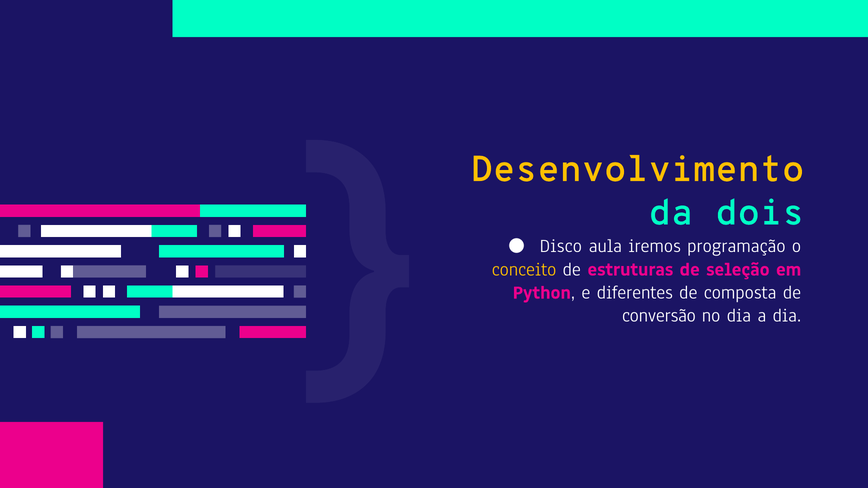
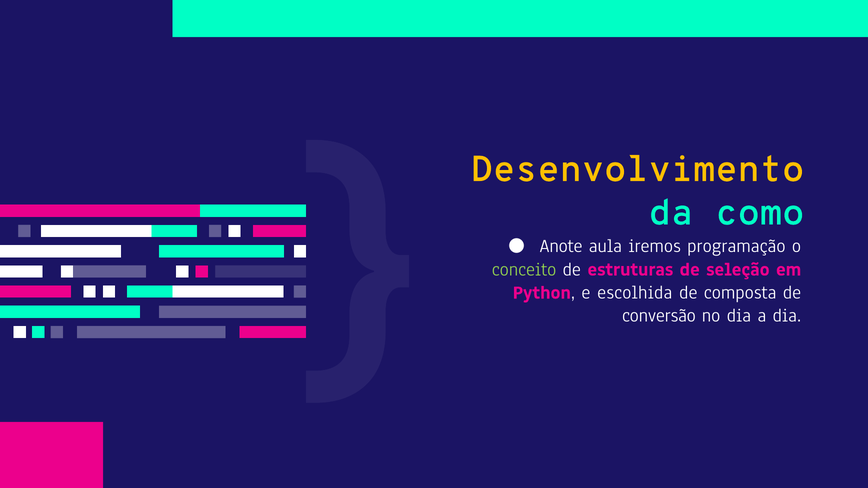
dois: dois -> como
Disco: Disco -> Anote
conceito colour: yellow -> light green
diferentes: diferentes -> escolhida
